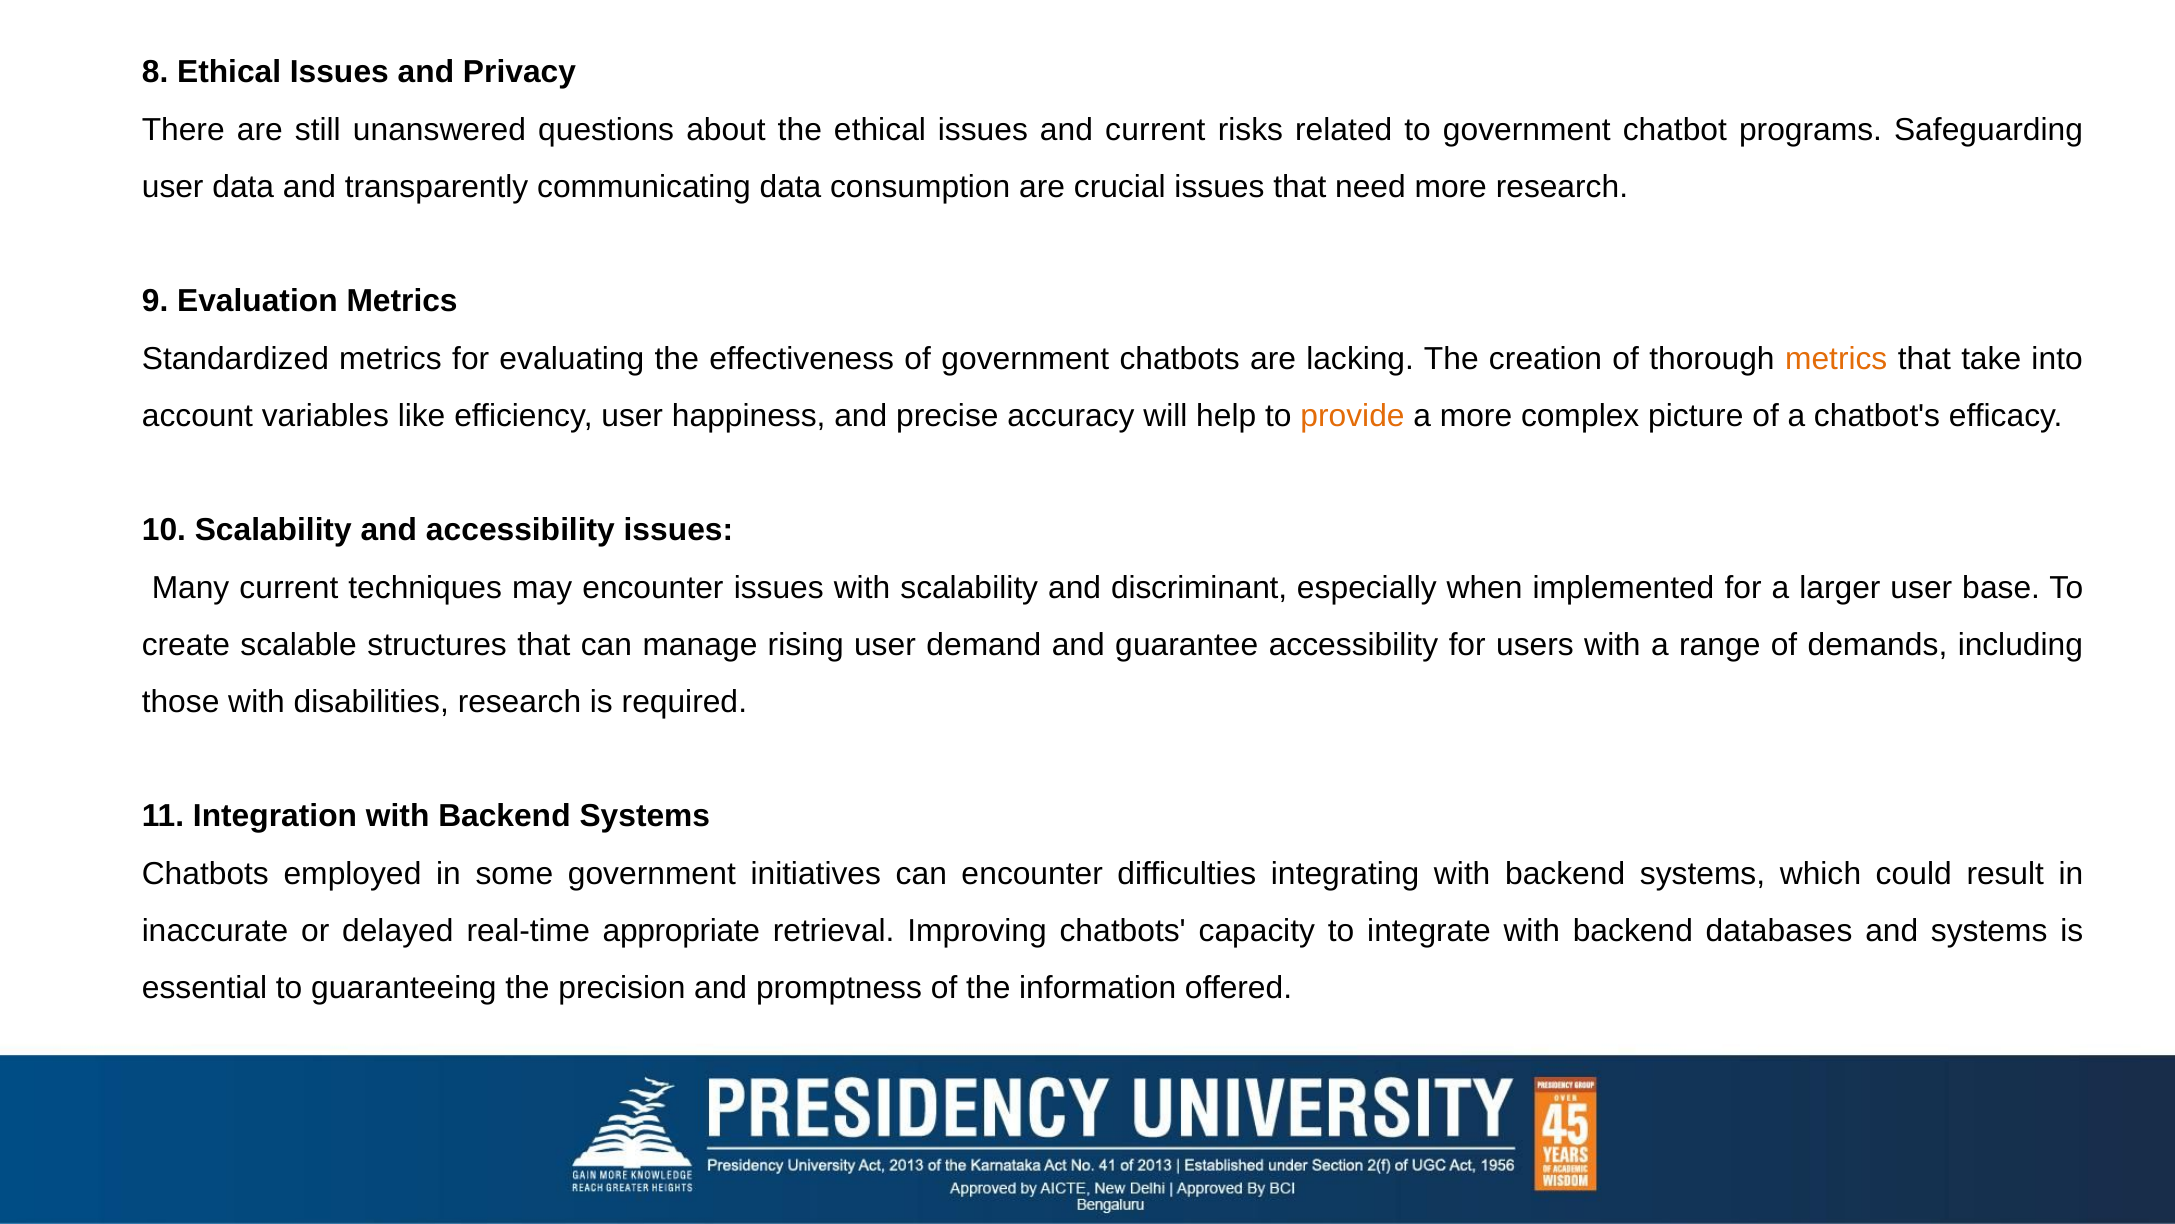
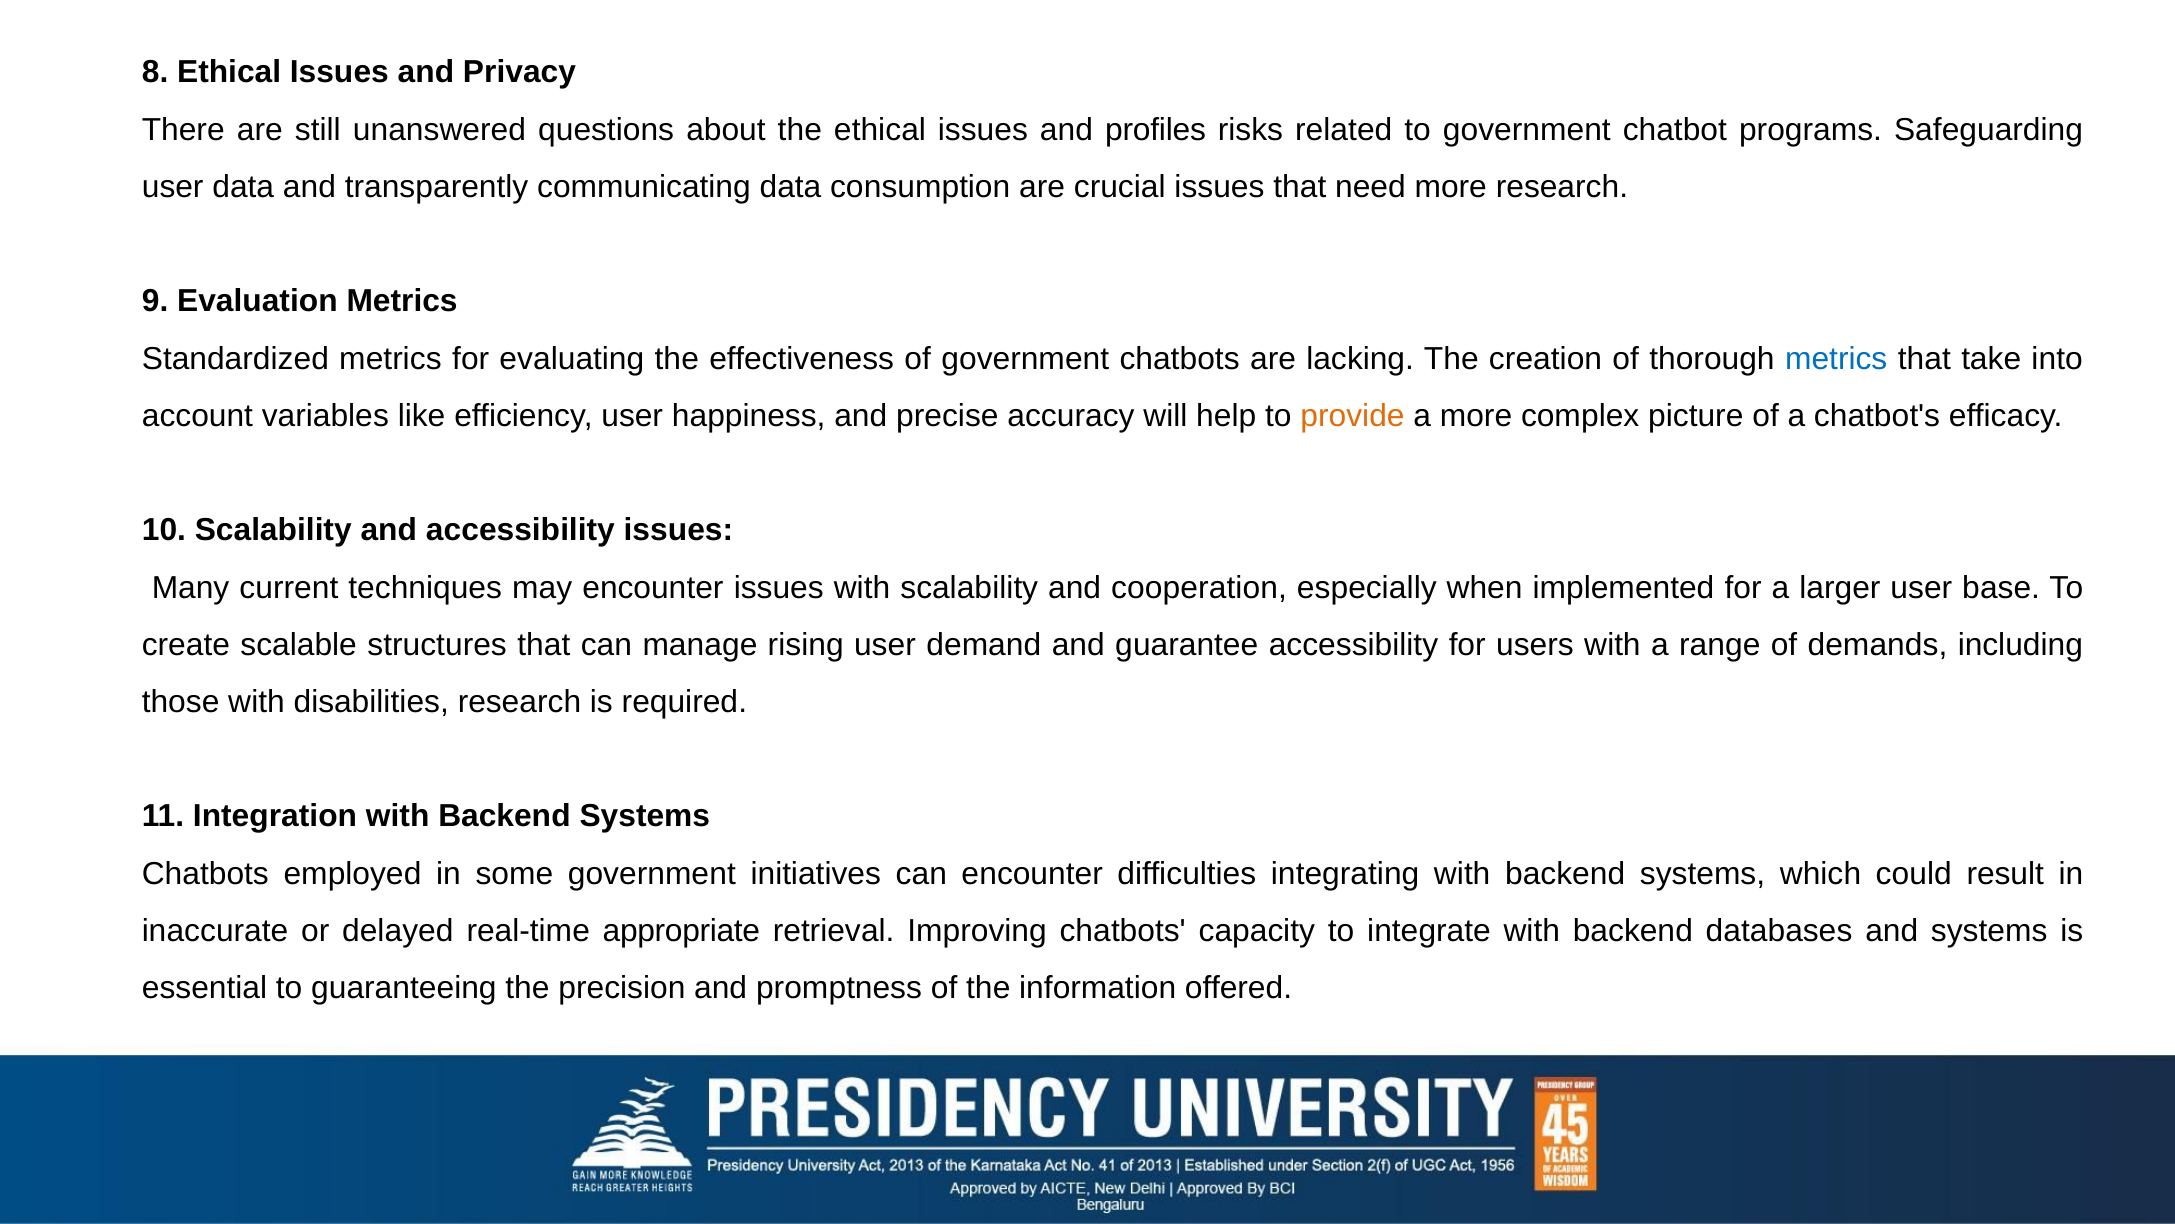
and current: current -> profiles
metrics at (1836, 359) colour: orange -> blue
discriminant: discriminant -> cooperation
